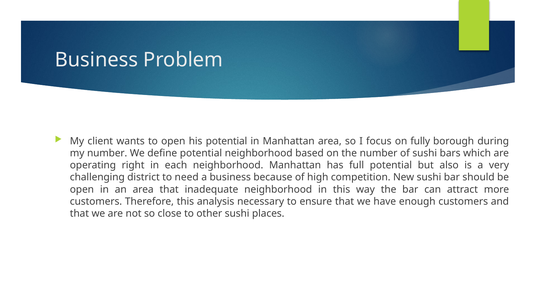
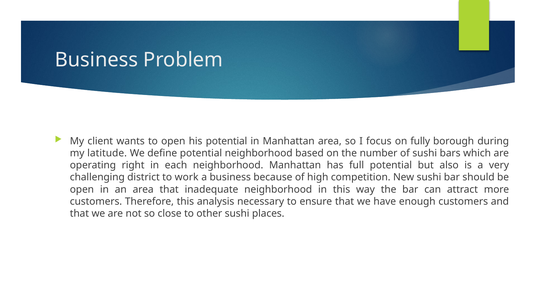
my number: number -> latitude
need: need -> work
